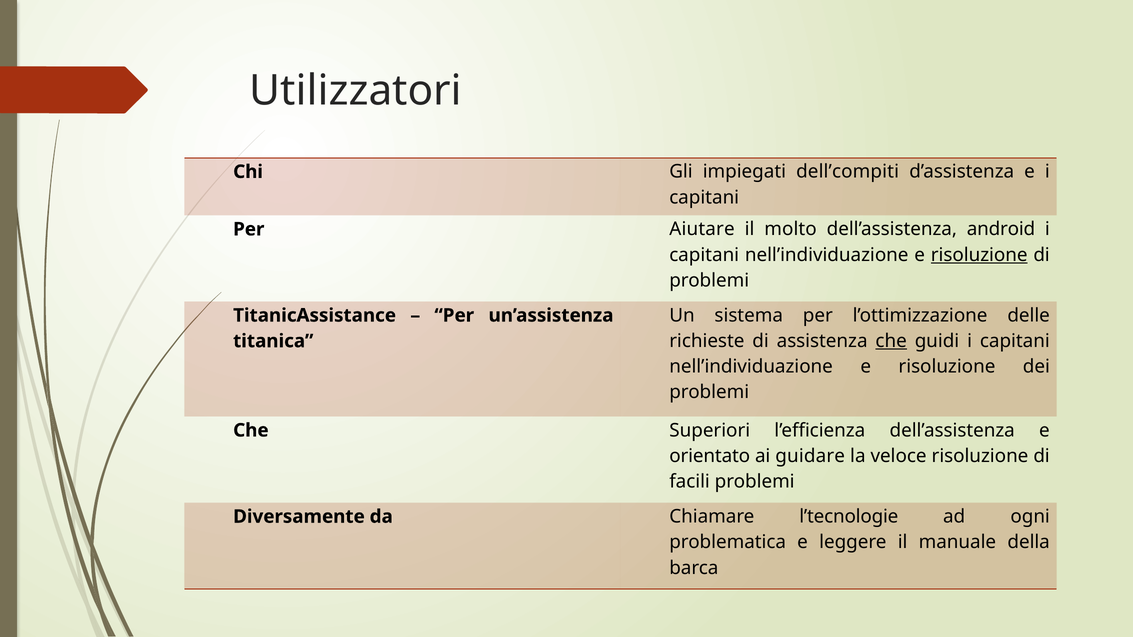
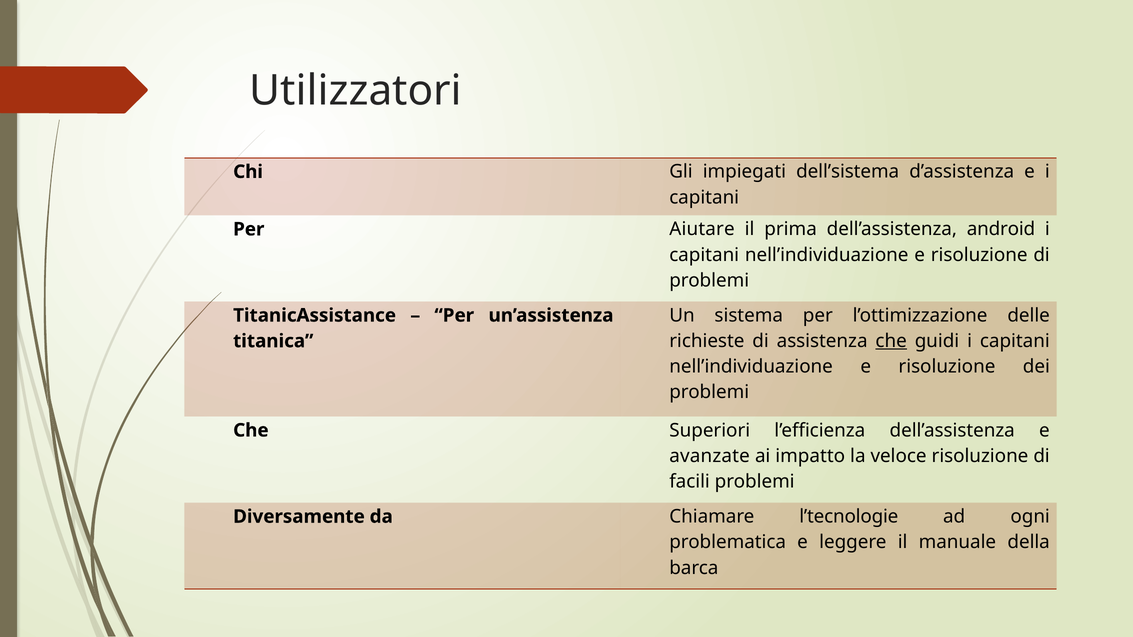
dell’compiti: dell’compiti -> dell’sistema
molto: molto -> prima
risoluzione at (979, 255) underline: present -> none
orientato: orientato -> avanzate
guidare: guidare -> impatto
